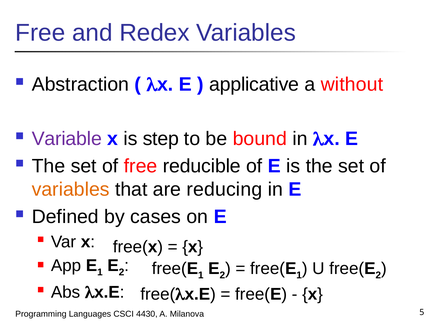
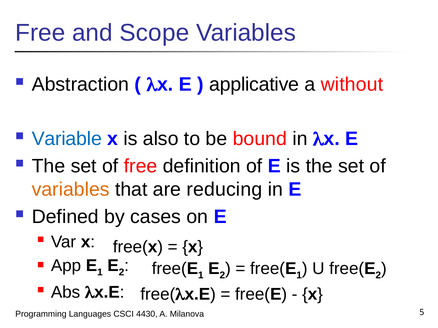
Redex: Redex -> Scope
Variable colour: purple -> blue
step: step -> also
reducible: reducible -> definition
